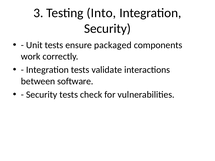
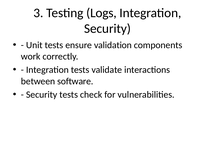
Into: Into -> Logs
packaged: packaged -> validation
